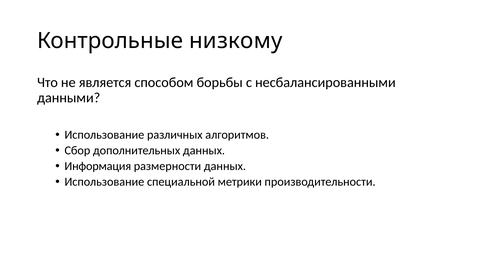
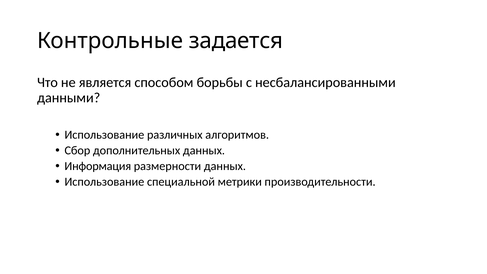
низкому: низкому -> задается
